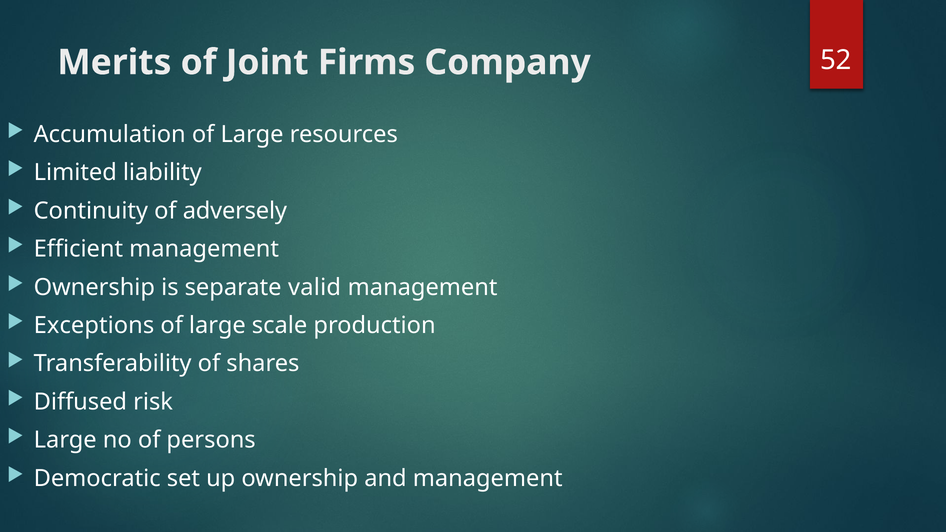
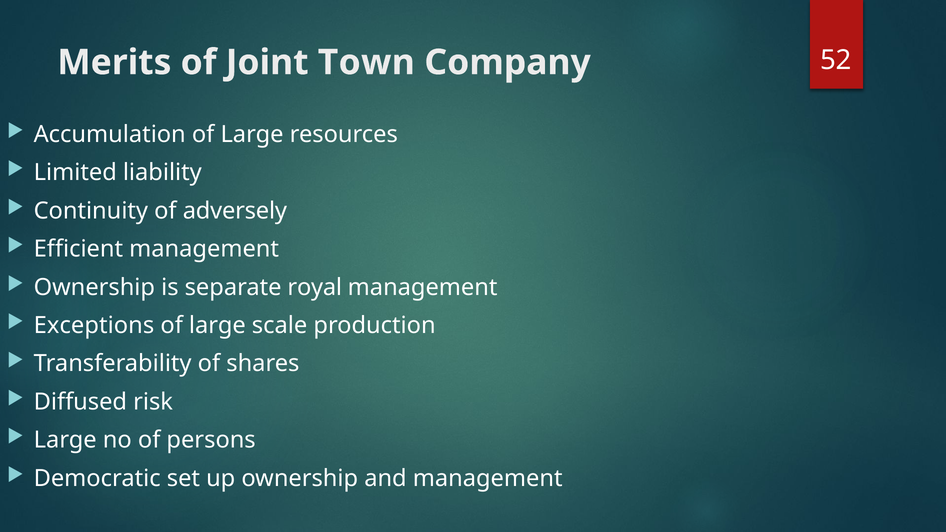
Firms: Firms -> Town
valid: valid -> royal
